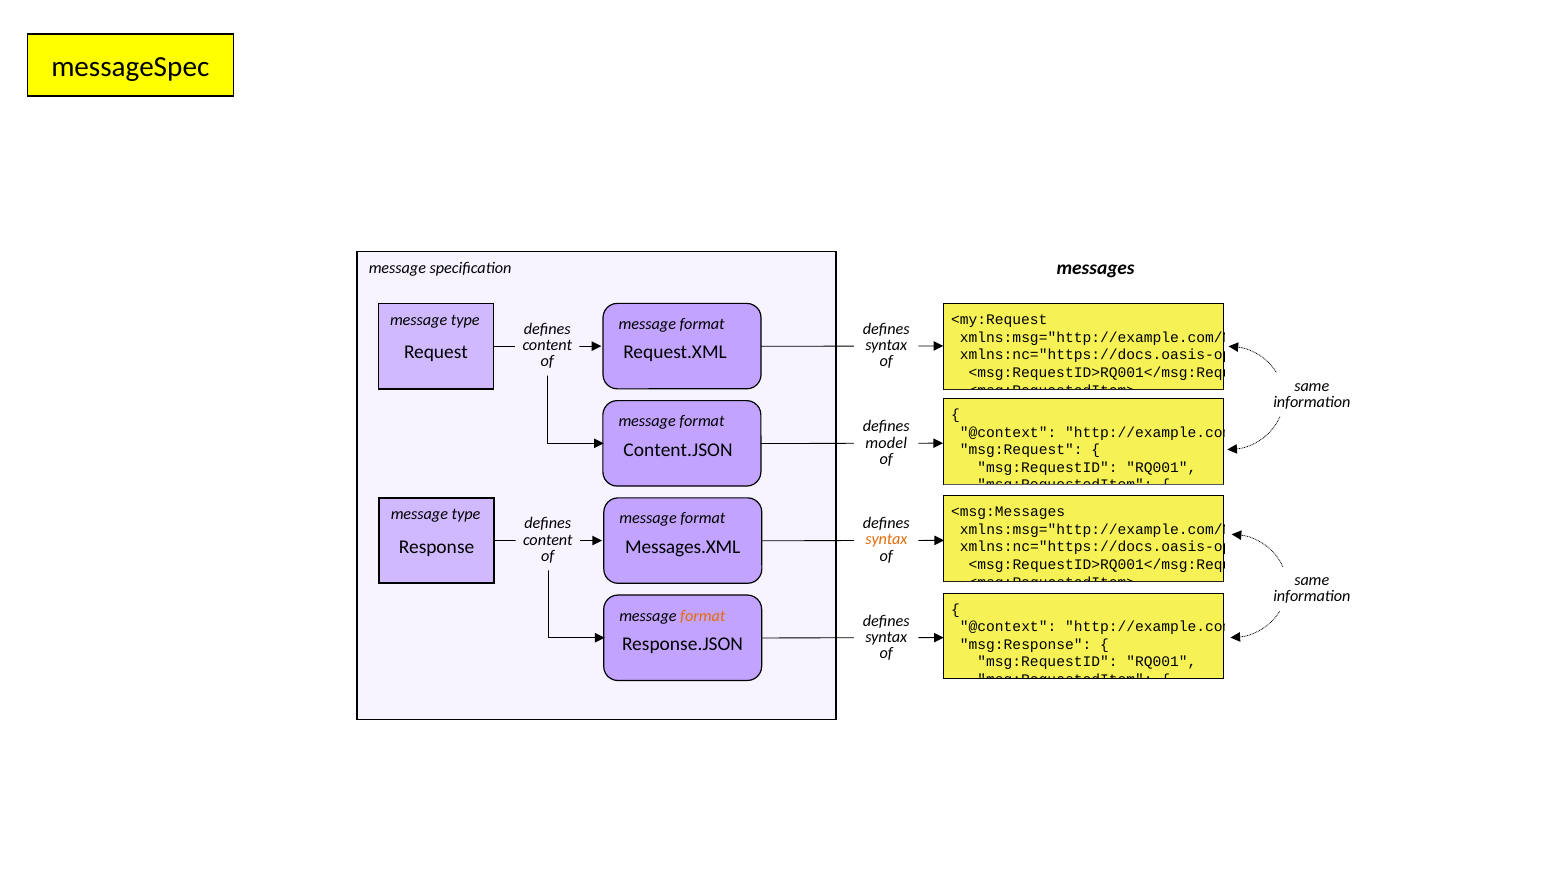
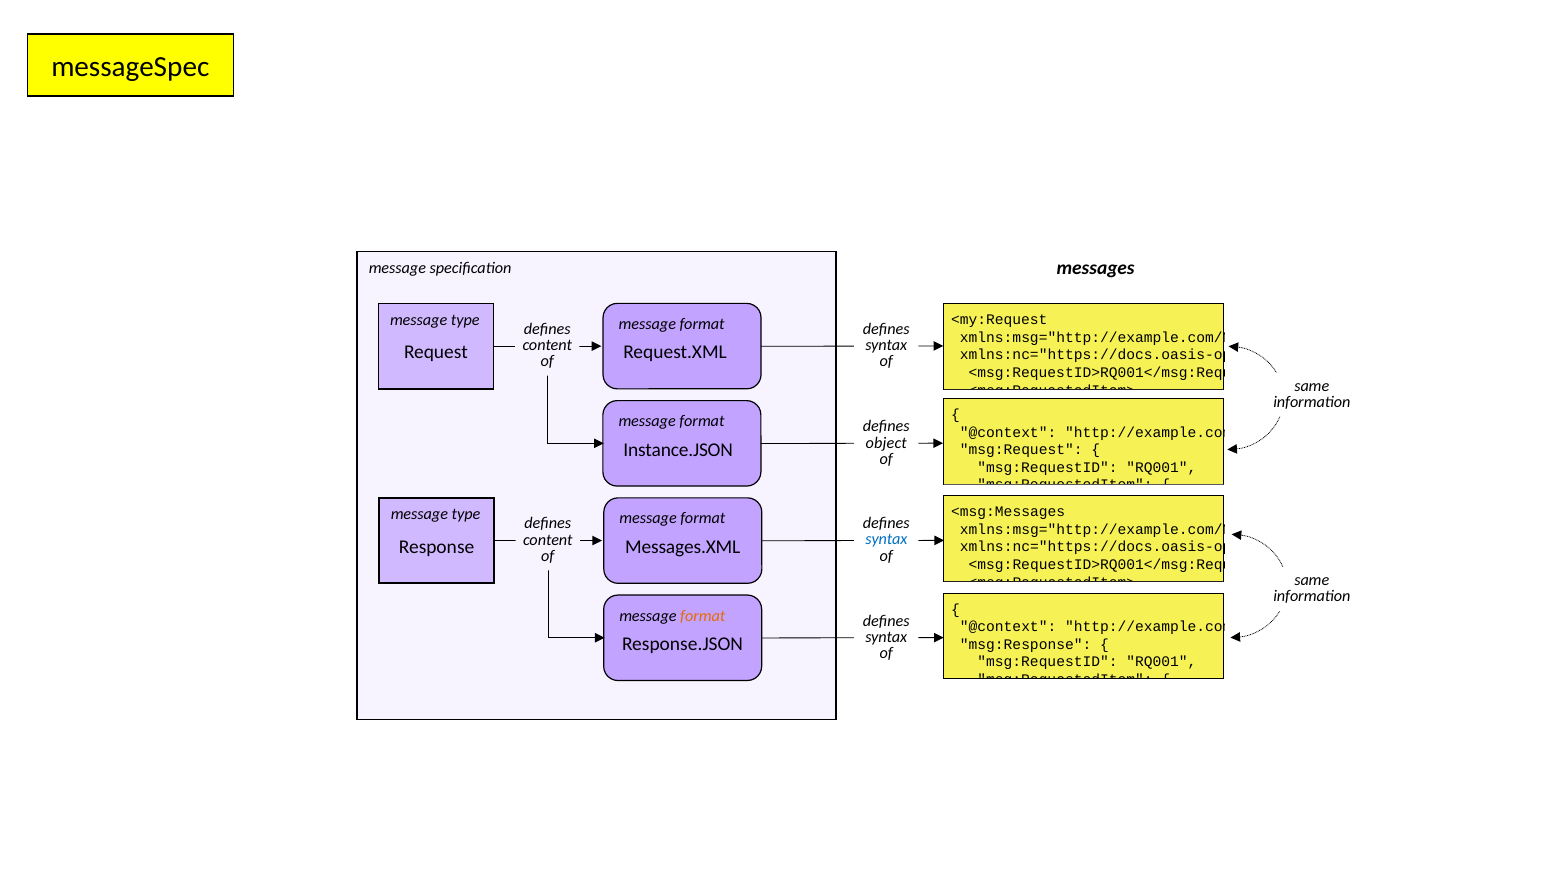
model: model -> object
Content.JSON: Content.JSON -> Instance.JSON
syntax at (886, 540) colour: orange -> blue
